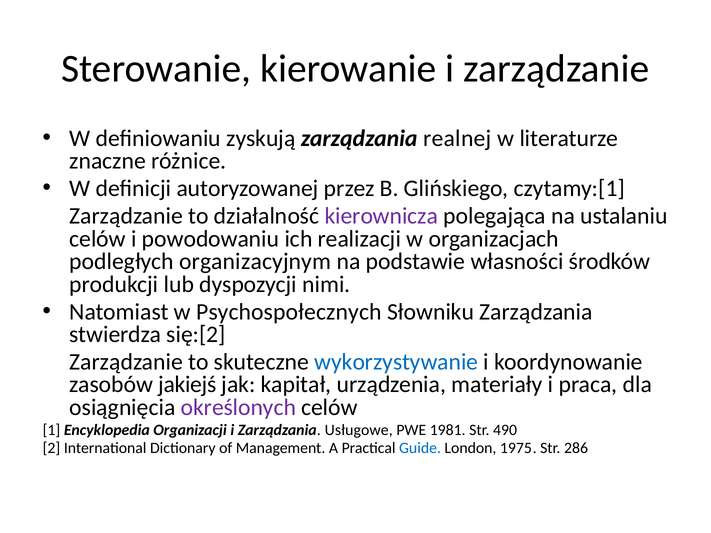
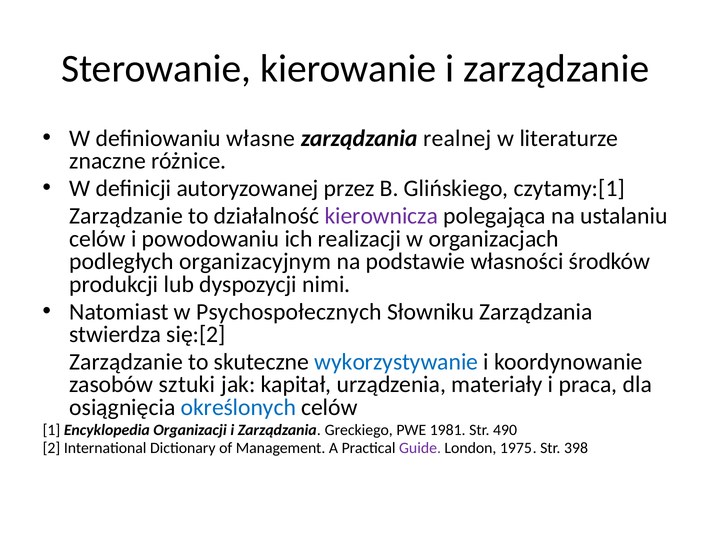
zyskują: zyskują -> własne
jakiejś: jakiejś -> sztuki
określonych colour: purple -> blue
Usługowe: Usługowe -> Greckiego
Guide colour: blue -> purple
286: 286 -> 398
